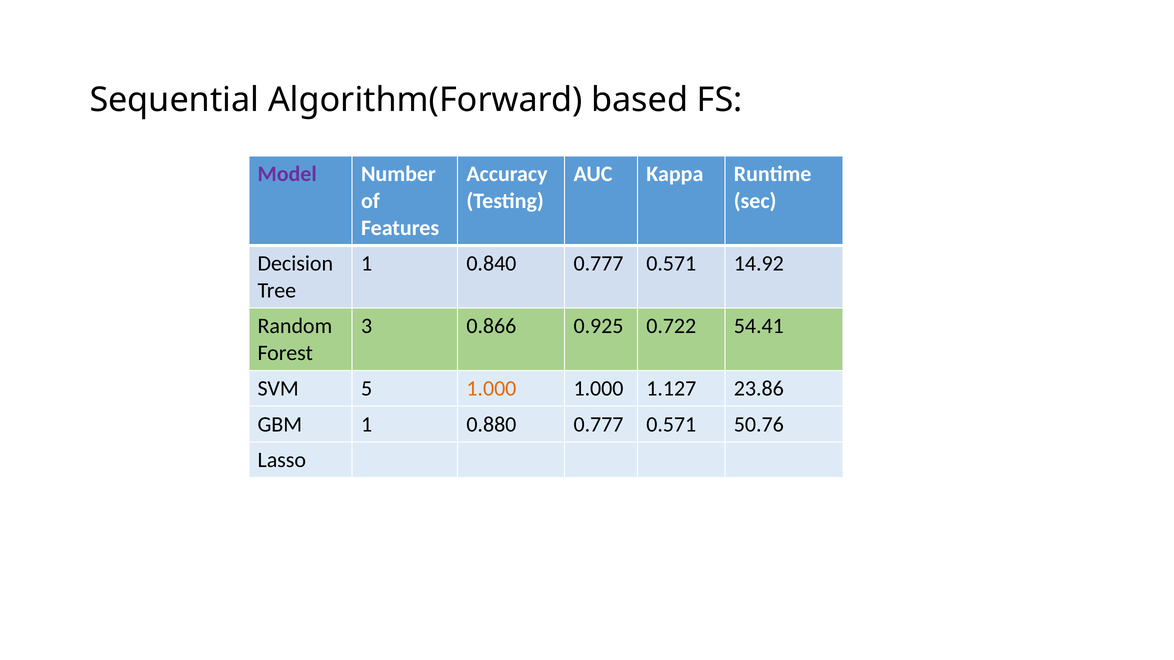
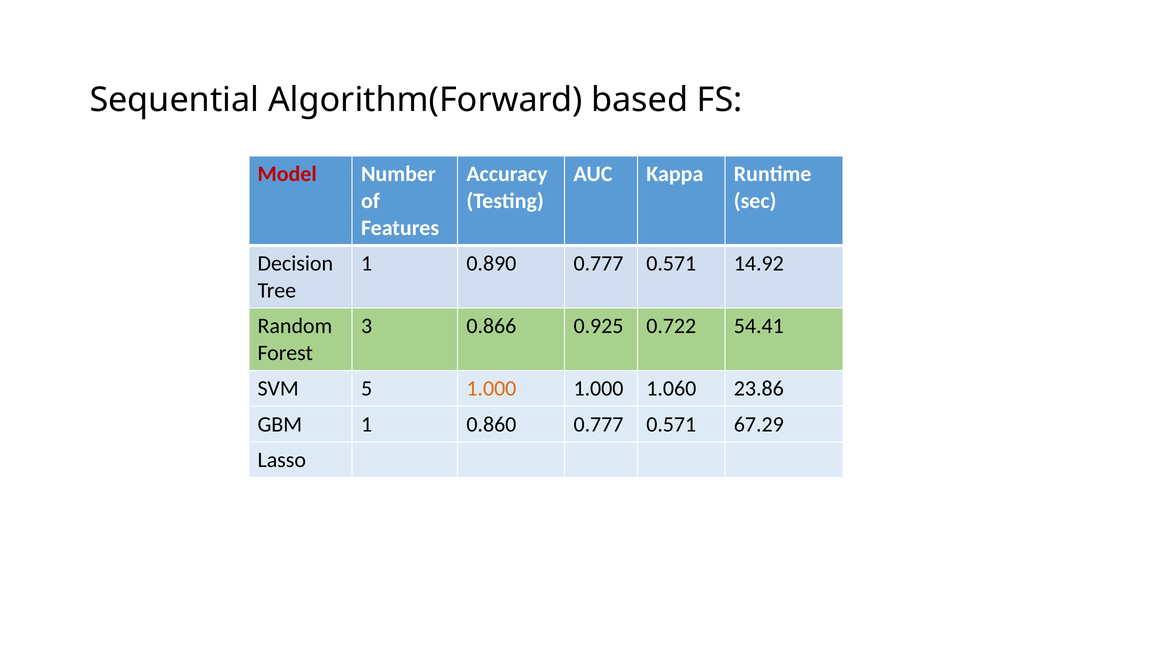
Model colour: purple -> red
0.840: 0.840 -> 0.890
1.127: 1.127 -> 1.060
0.880: 0.880 -> 0.860
50.76: 50.76 -> 67.29
